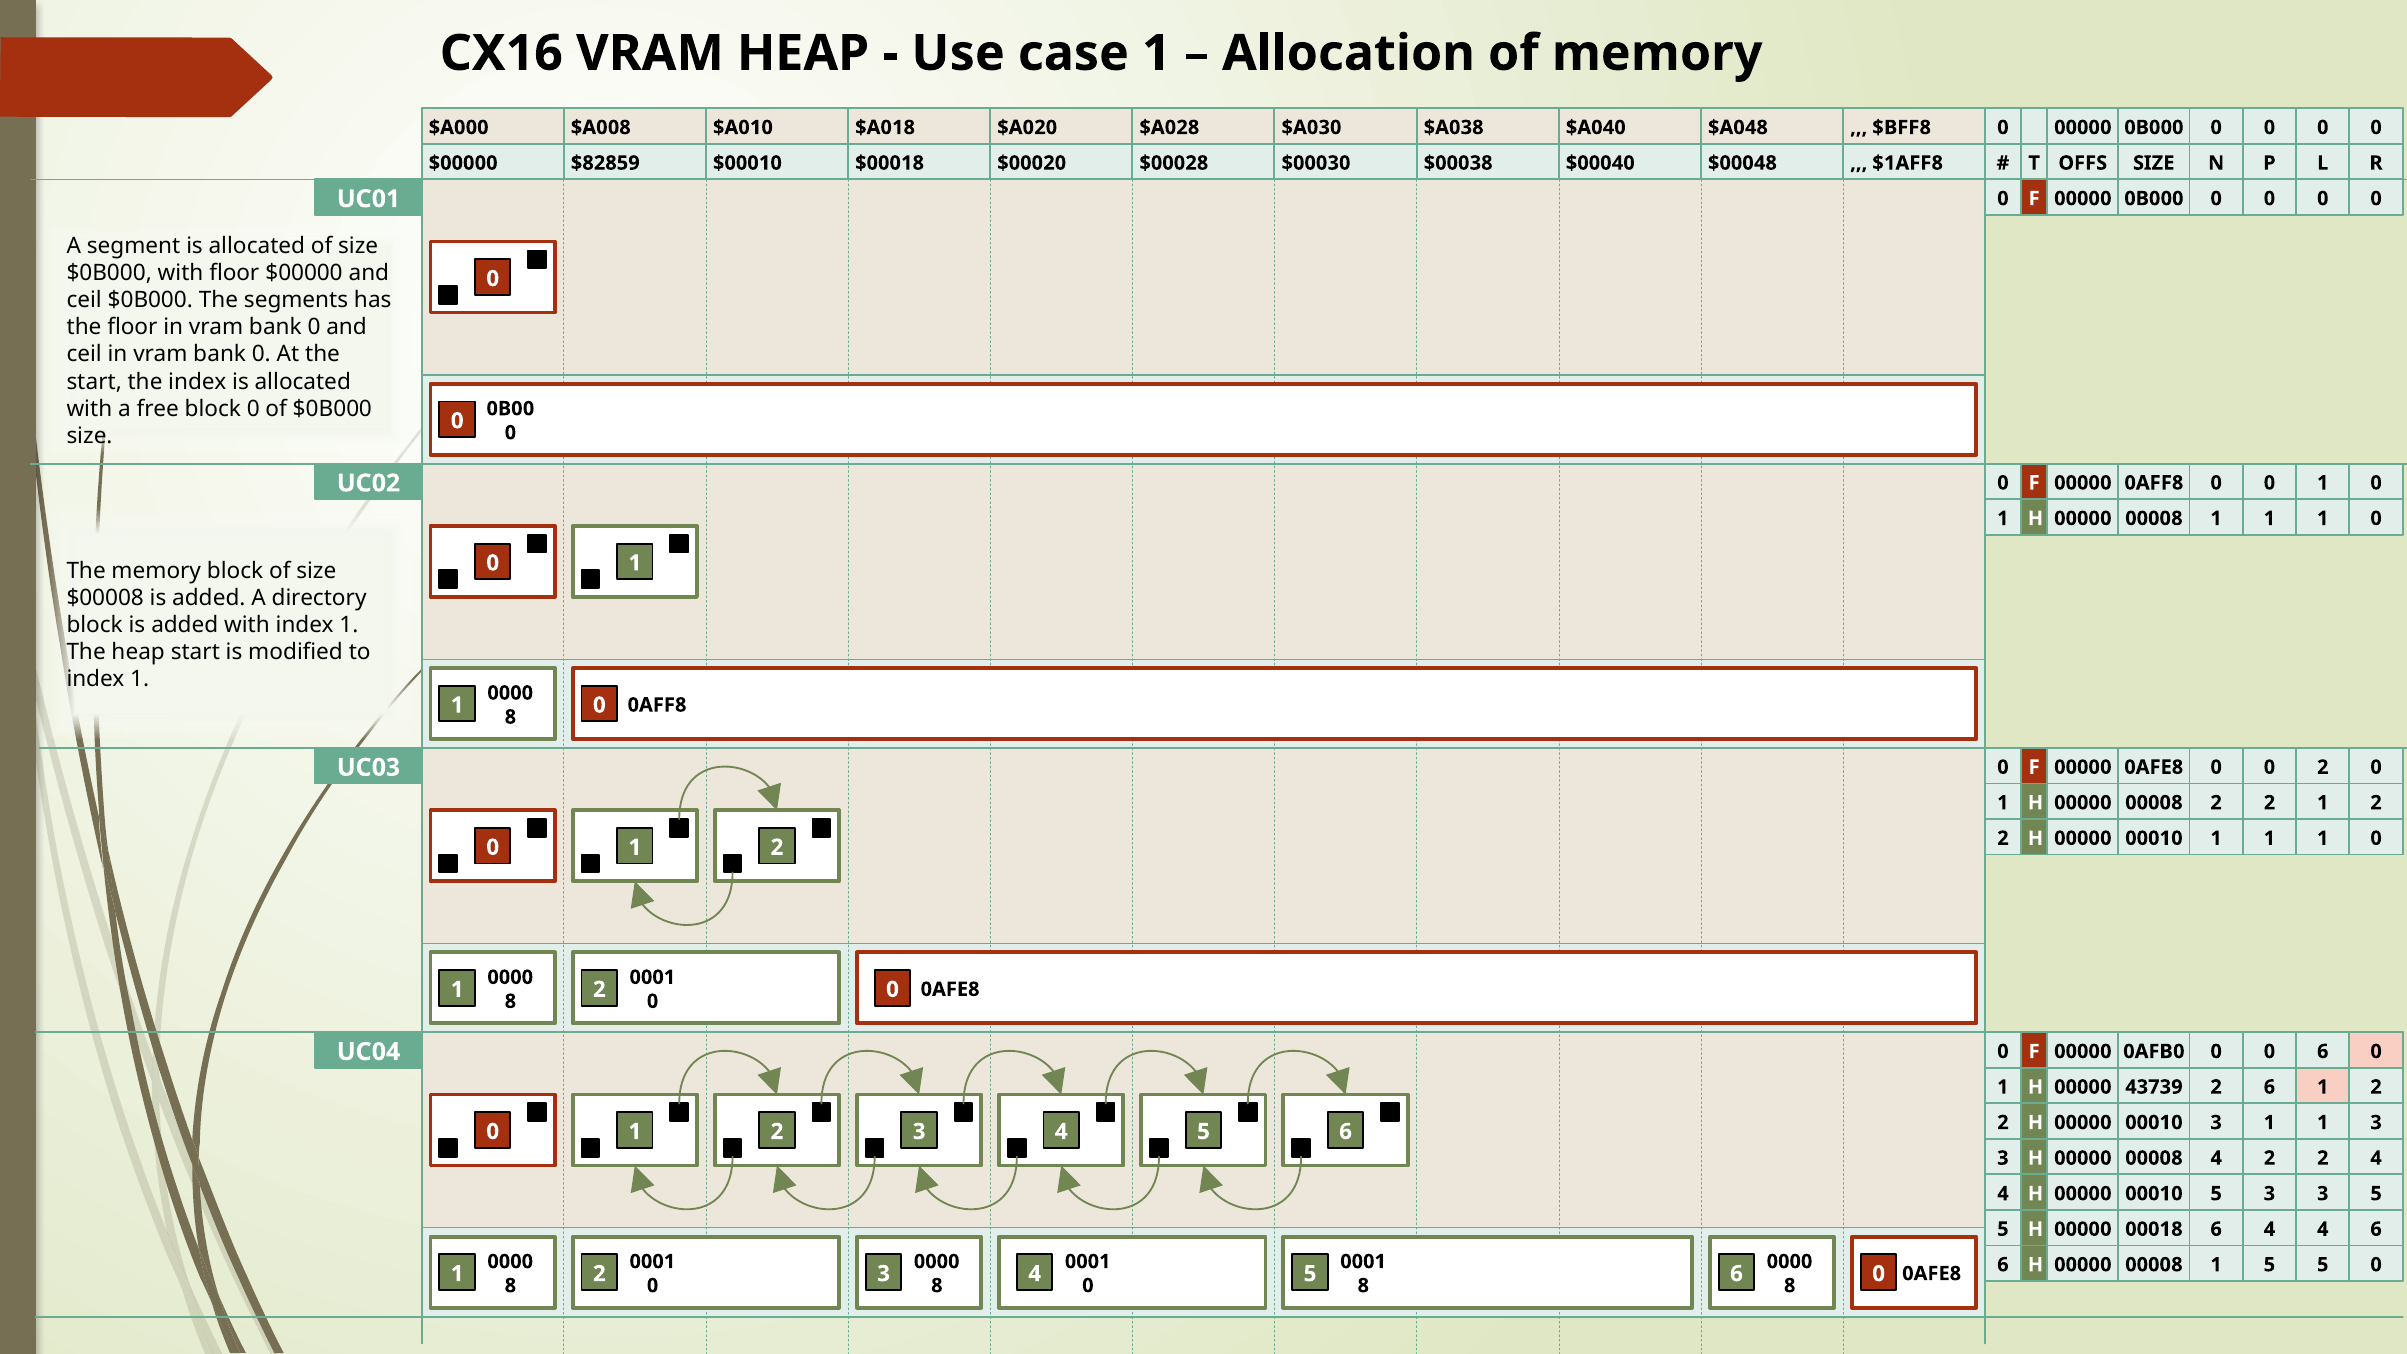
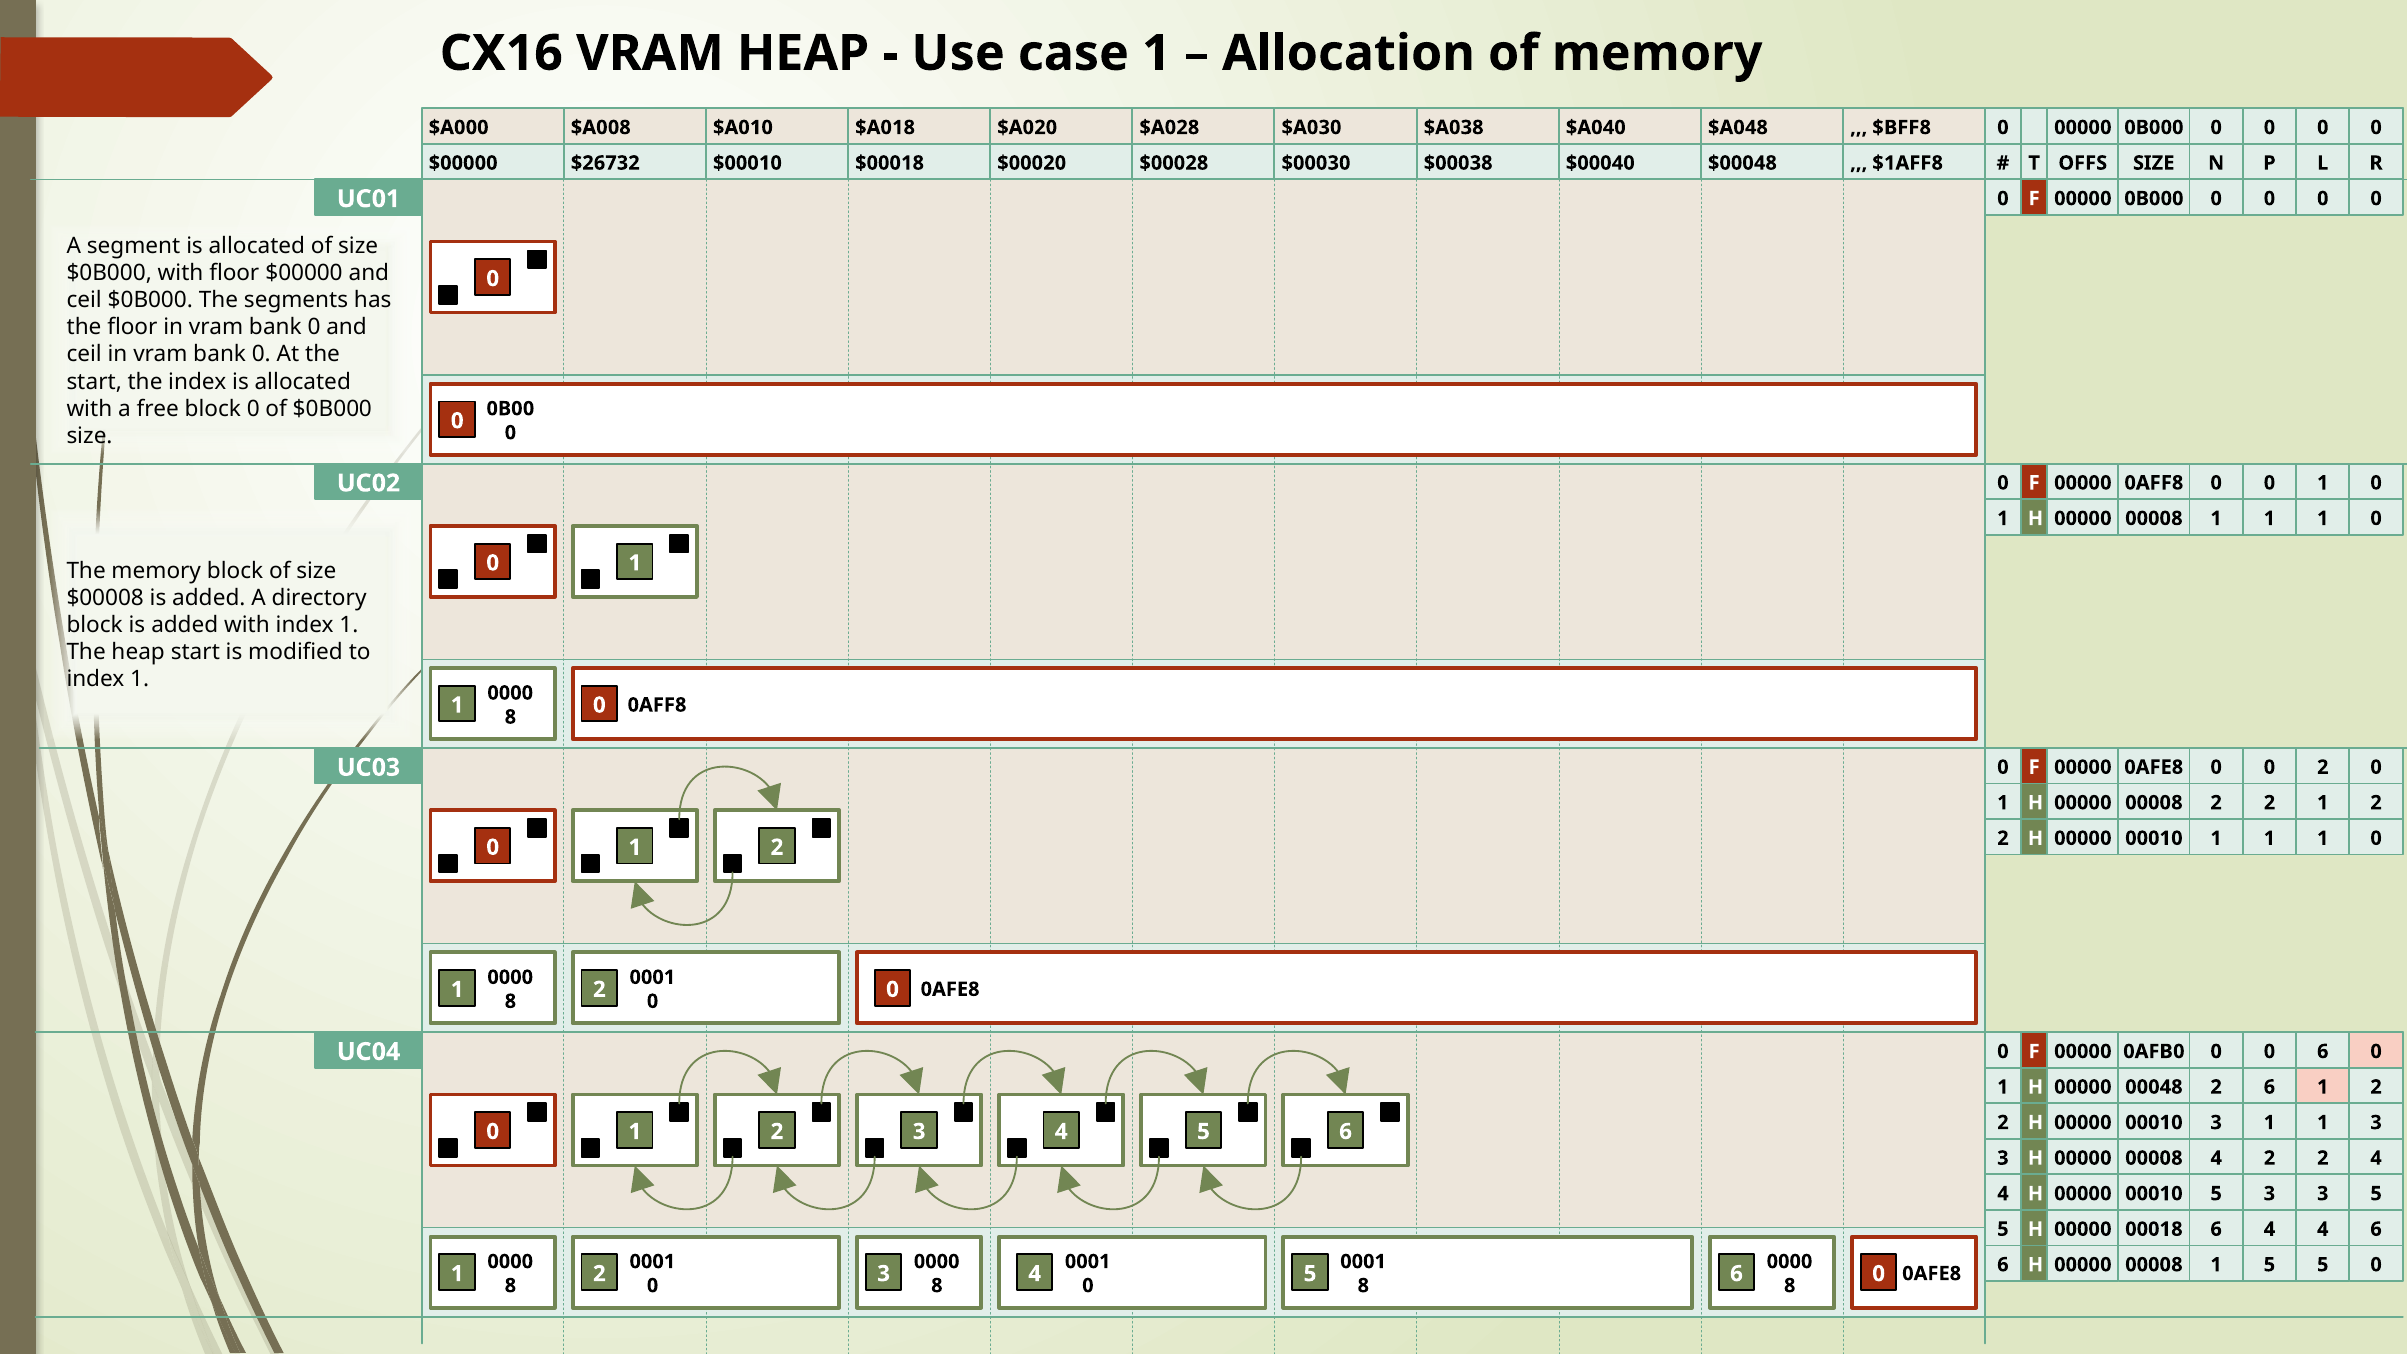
$82859: $82859 -> $26732
43739: 43739 -> 00048
